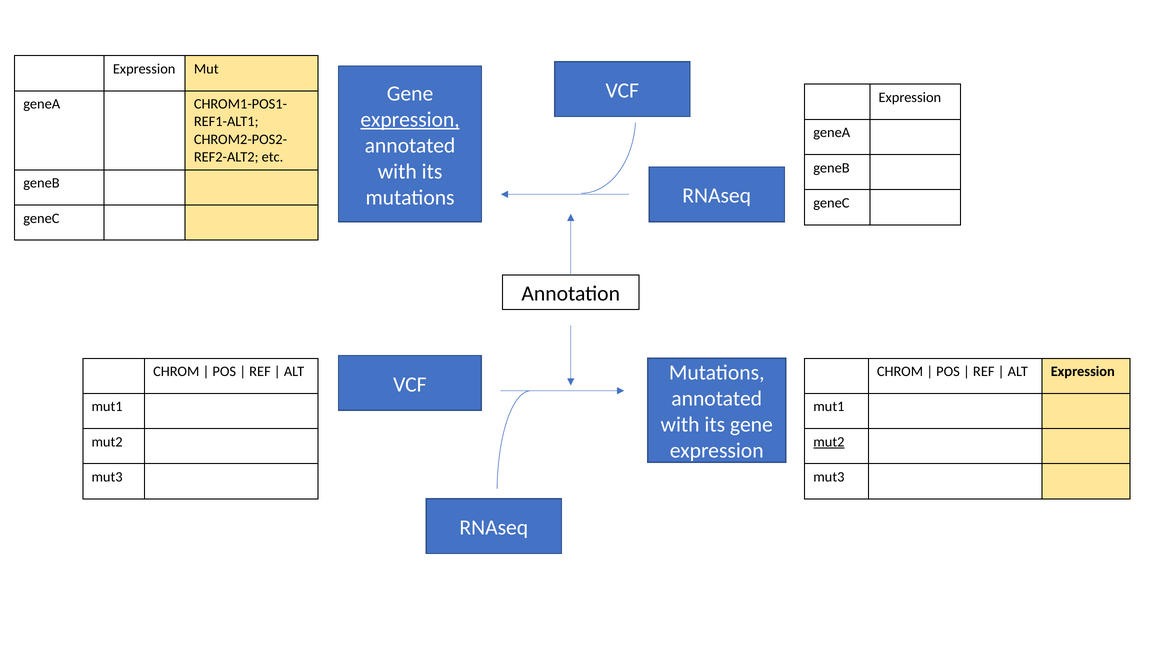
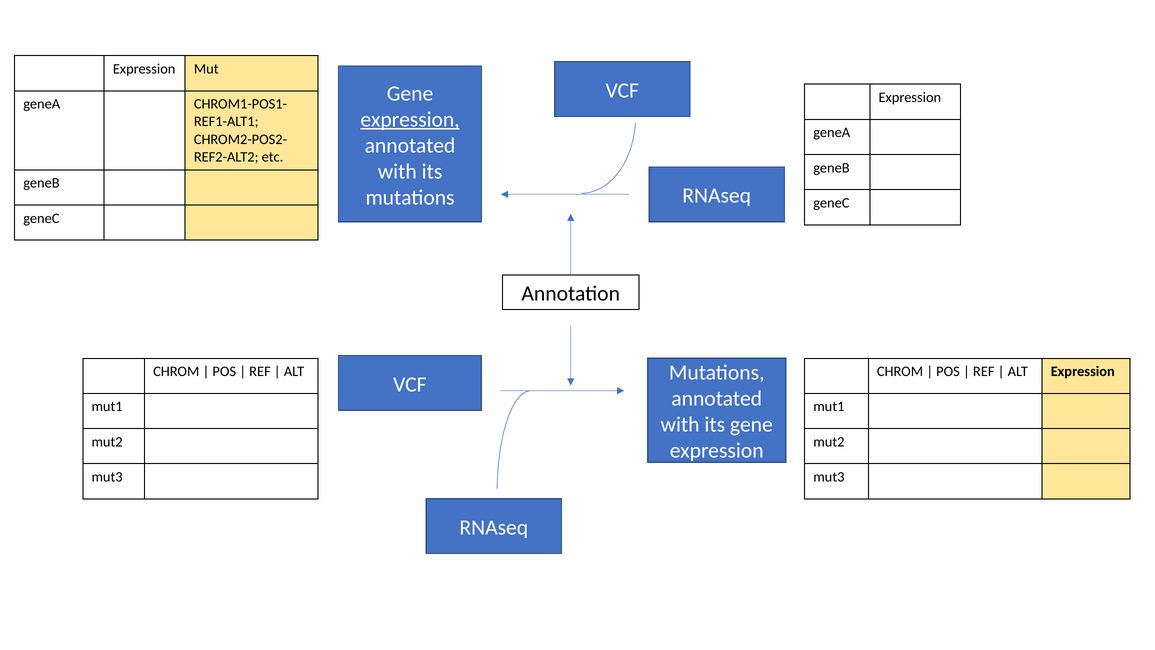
mut2 at (829, 442) underline: present -> none
